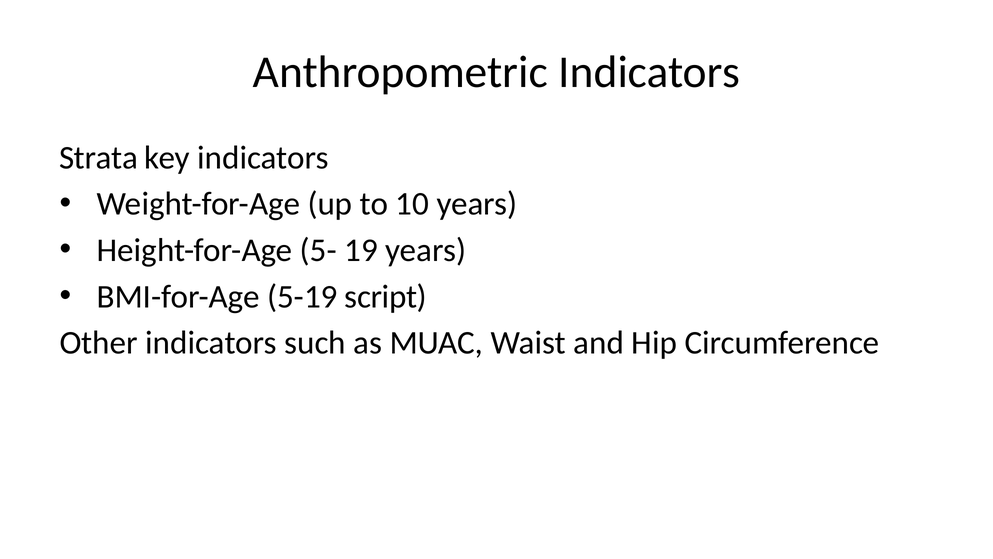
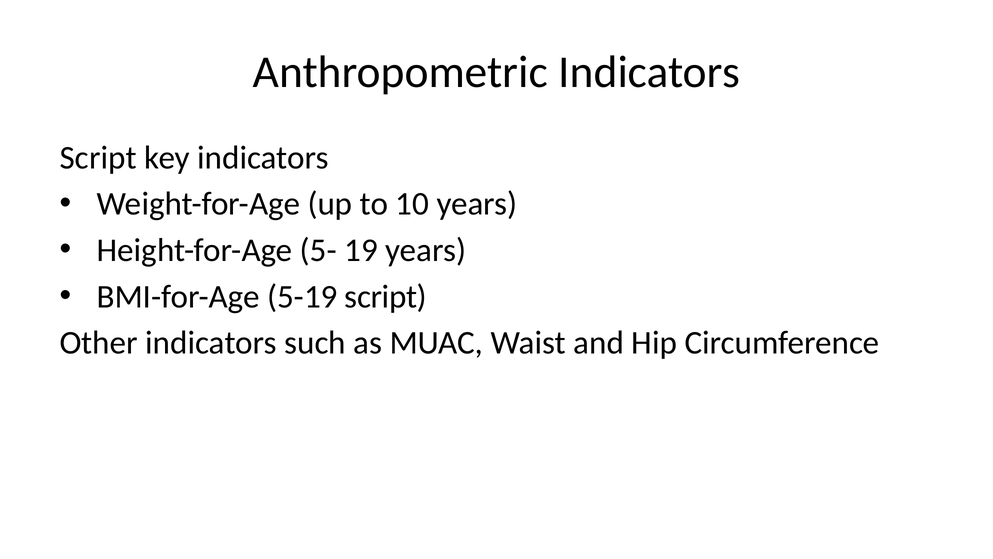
Strata at (98, 157): Strata -> Script
